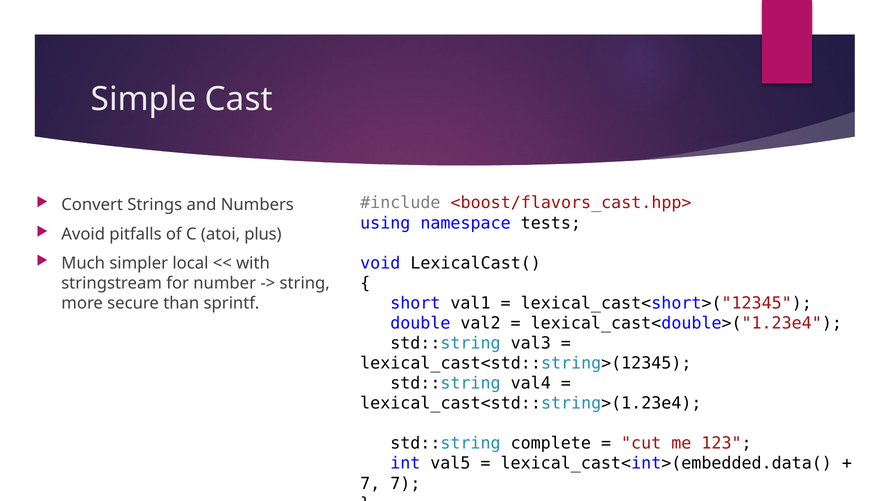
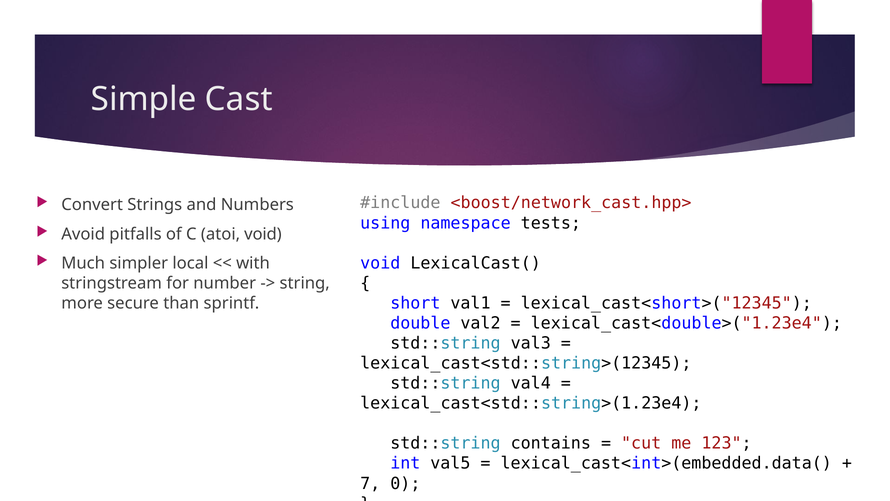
<boost/flavors_cast.hpp>: <boost/flavors_cast.hpp> -> <boost/network_cast.hpp>
atoi plus: plus -> void
complete: complete -> contains
7 7: 7 -> 0
